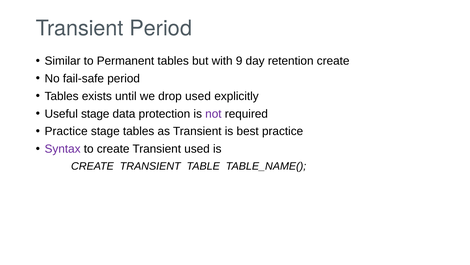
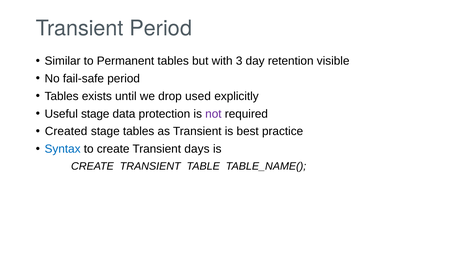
9: 9 -> 3
retention create: create -> visible
Practice at (66, 131): Practice -> Created
Syntax colour: purple -> blue
Transient used: used -> days
